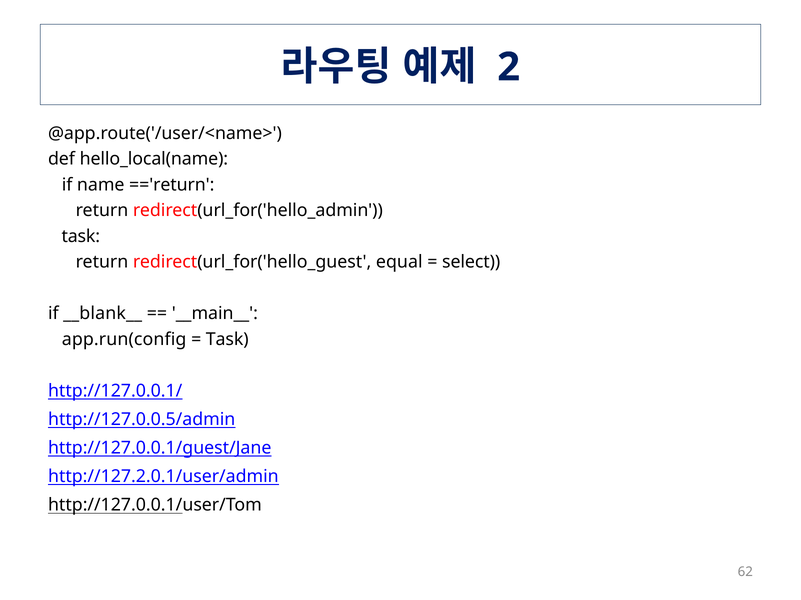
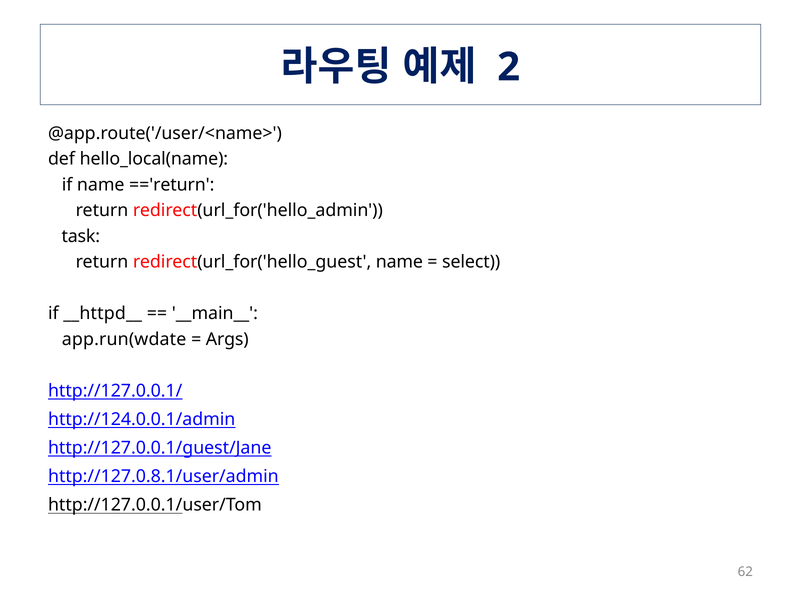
redirect(url_for('hello_guest equal: equal -> name
__blank__: __blank__ -> __httpd__
app.run(config: app.run(config -> app.run(wdate
Task at (227, 340): Task -> Args
http://127.0.0.5/admin: http://127.0.0.5/admin -> http://124.0.0.1/admin
http://127.2.0.1/user/admin: http://127.2.0.1/user/admin -> http://127.0.8.1/user/admin
